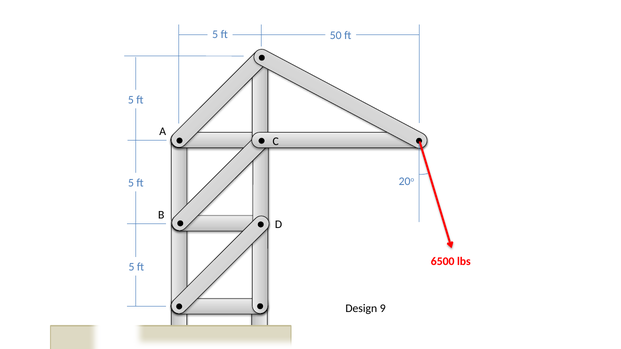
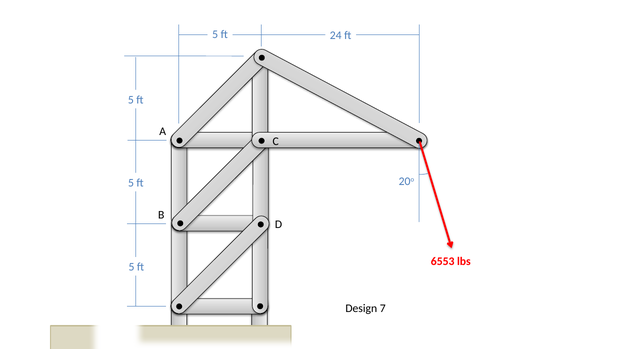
50: 50 -> 24
6500: 6500 -> 6553
9: 9 -> 7
